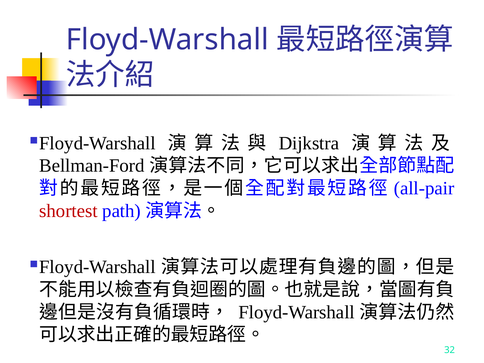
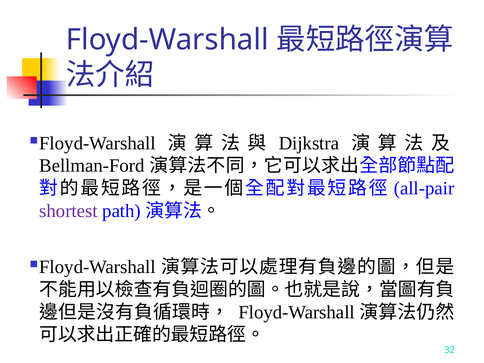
shortest colour: red -> purple
